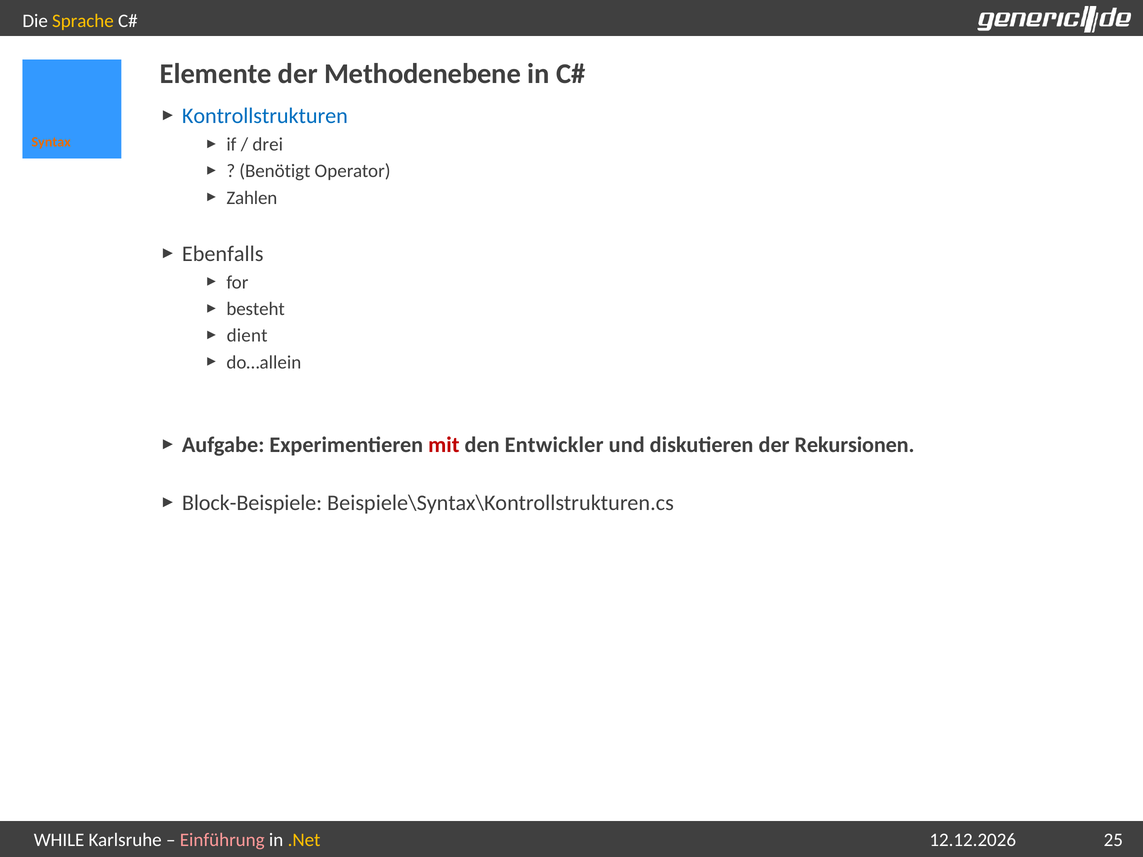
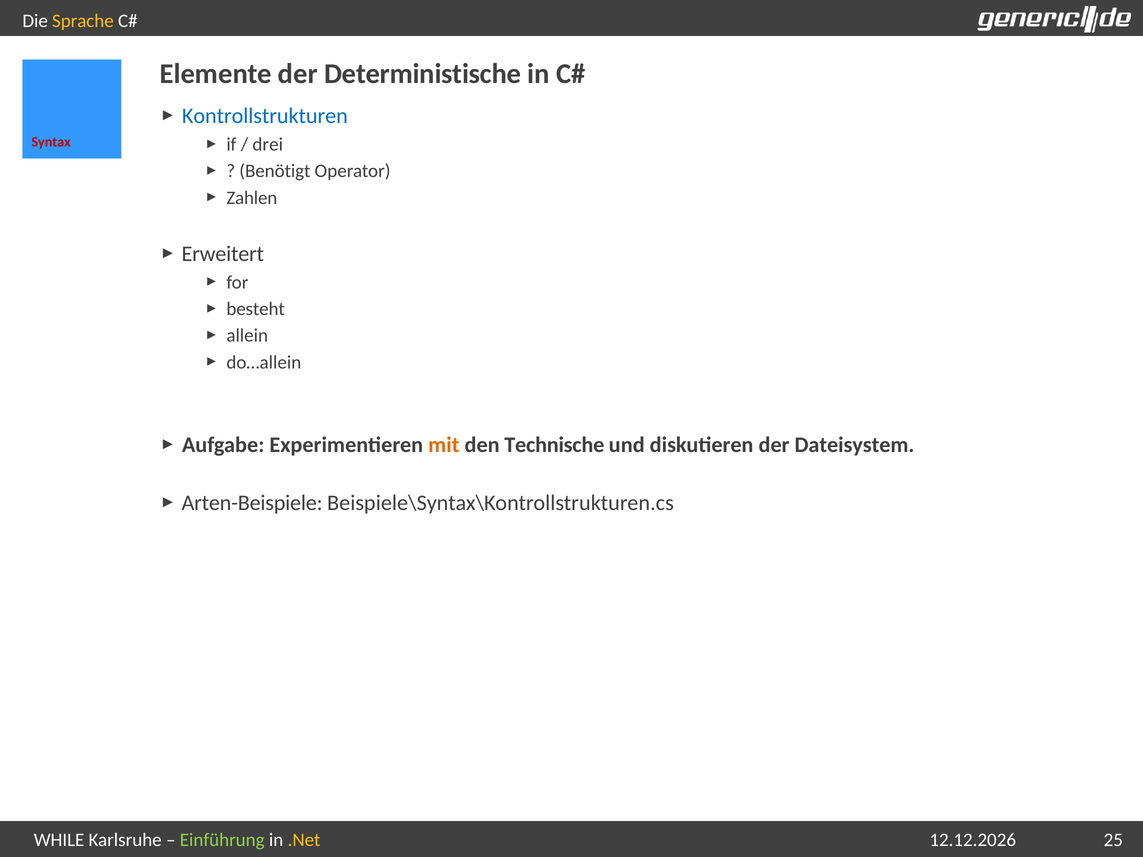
Methodenebene: Methodenebene -> Deterministische
Syntax colour: orange -> red
Ebenfalls: Ebenfalls -> Erweitert
dient: dient -> allein
mit colour: red -> orange
Entwickler: Entwickler -> Technische
Rekursionen: Rekursionen -> Dateisystem
Block-Beispiele: Block-Beispiele -> Arten-Beispiele
Einführung colour: pink -> light green
